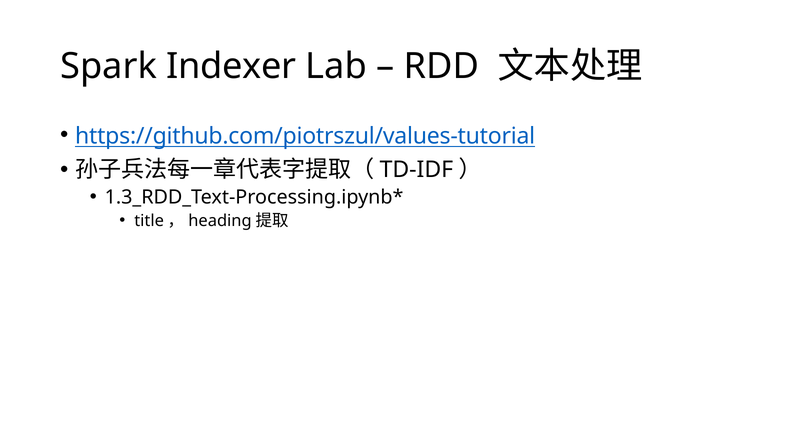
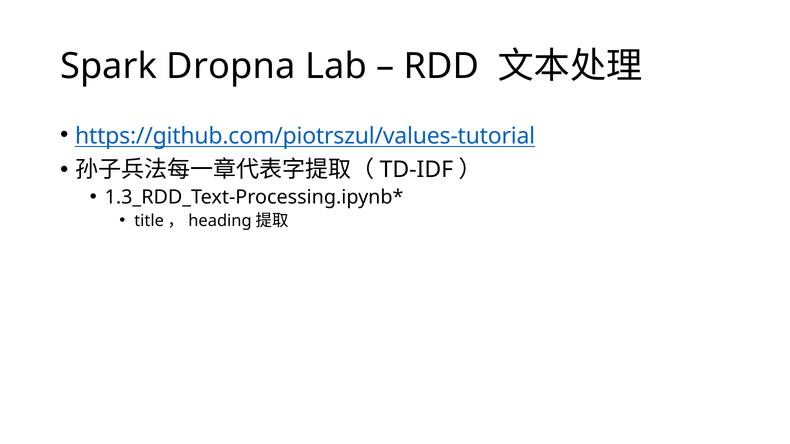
Indexer: Indexer -> Dropna
